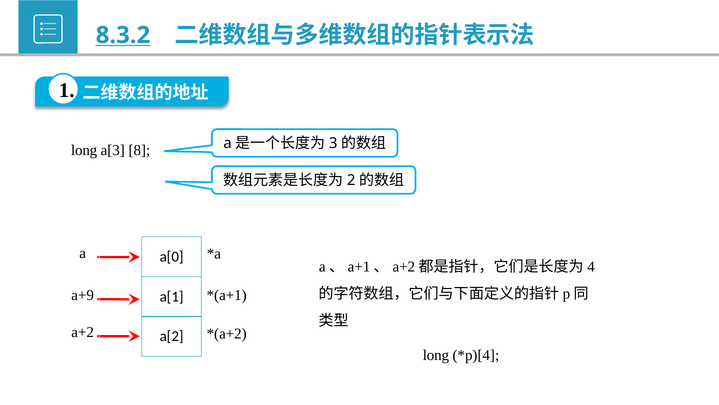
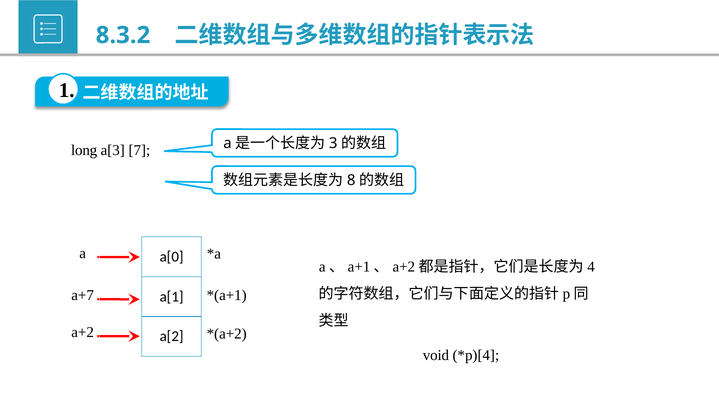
8.3.2 underline: present -> none
8: 8 -> 7
2: 2 -> 8
a+9: a+9 -> a+7
long at (436, 355): long -> void
